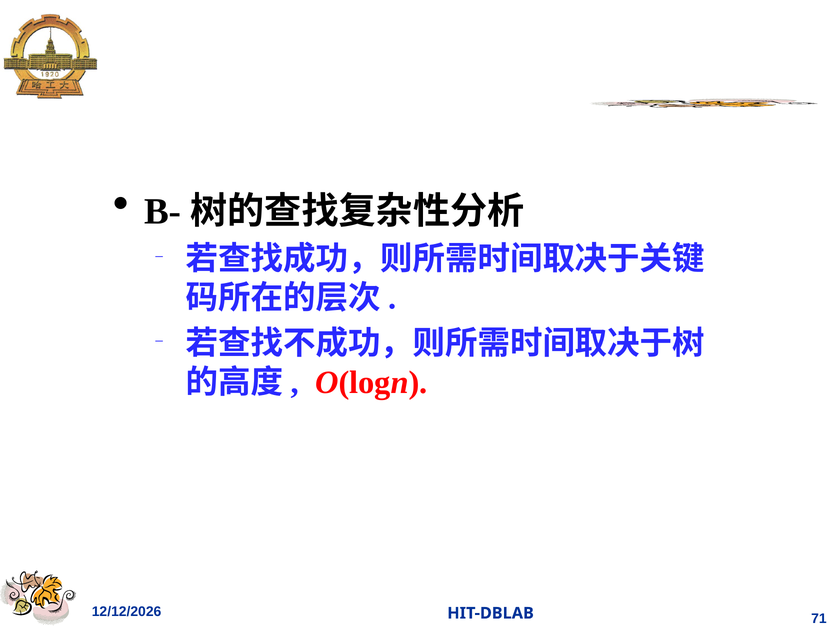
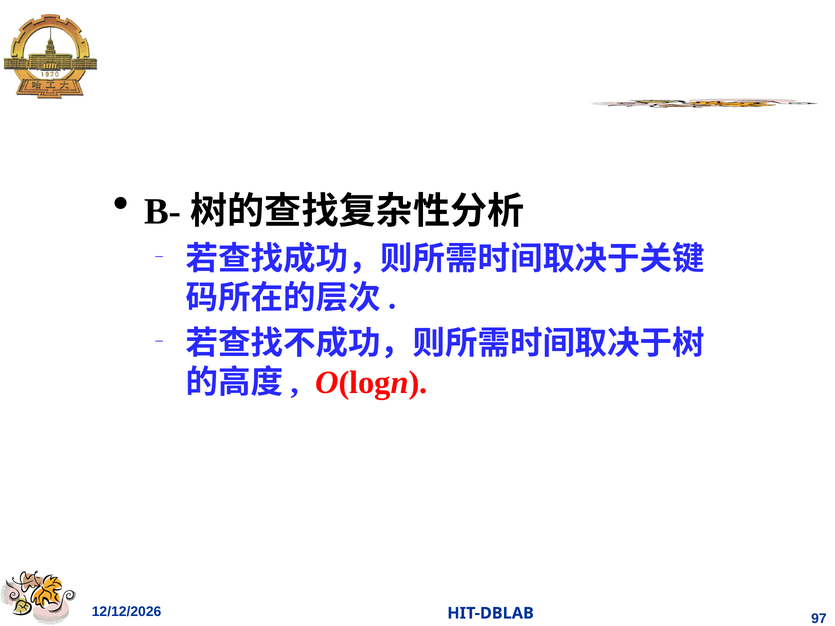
71: 71 -> 97
